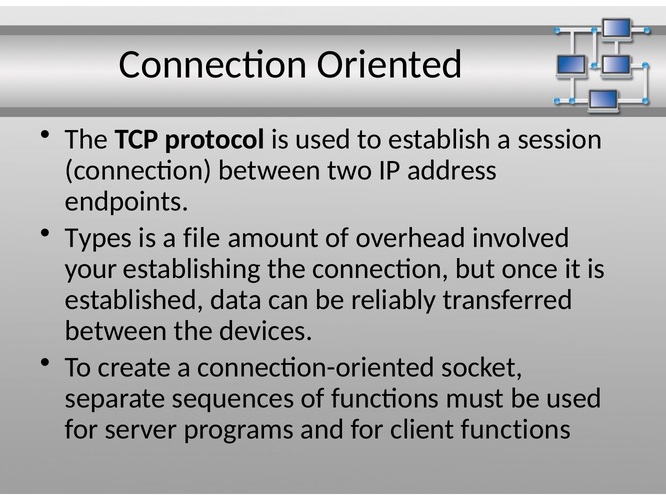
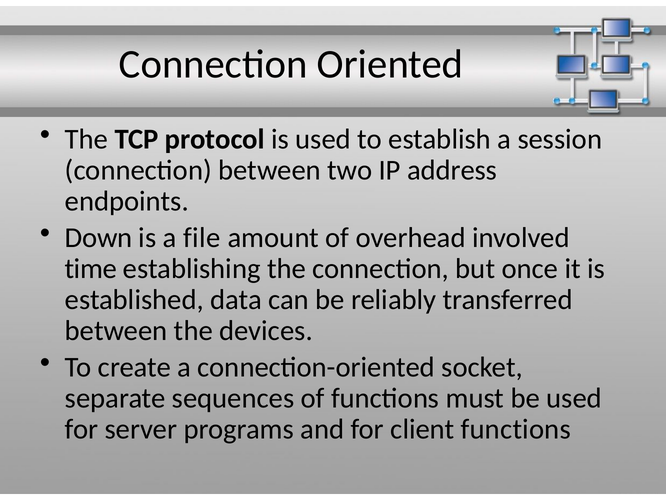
Types: Types -> Down
your: your -> time
